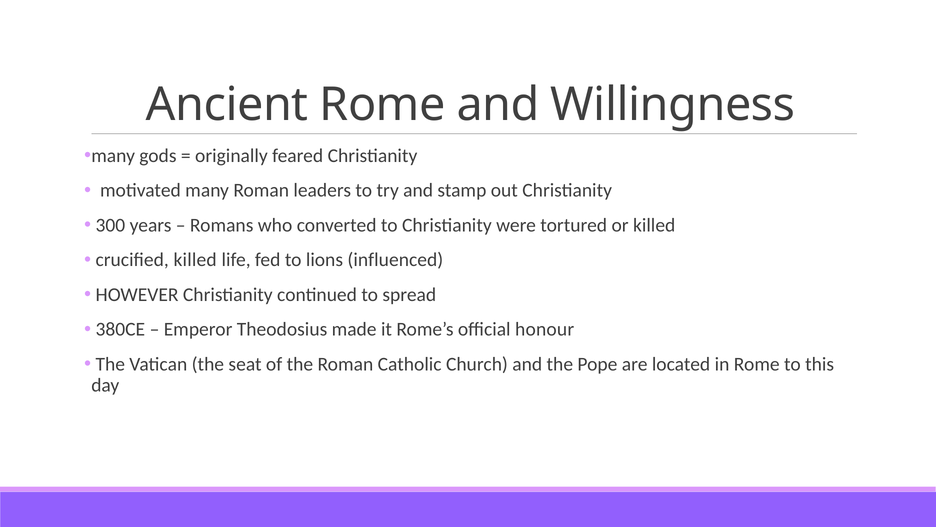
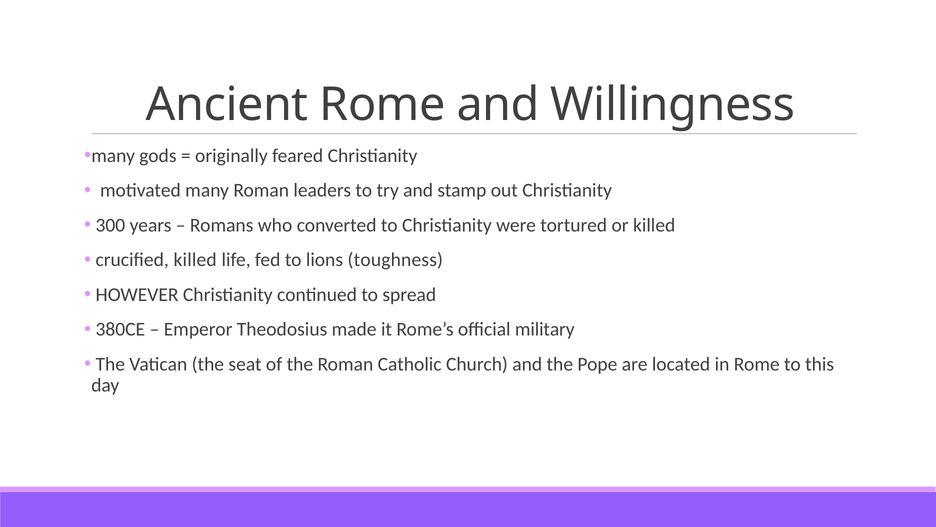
influenced: influenced -> toughness
honour: honour -> military
